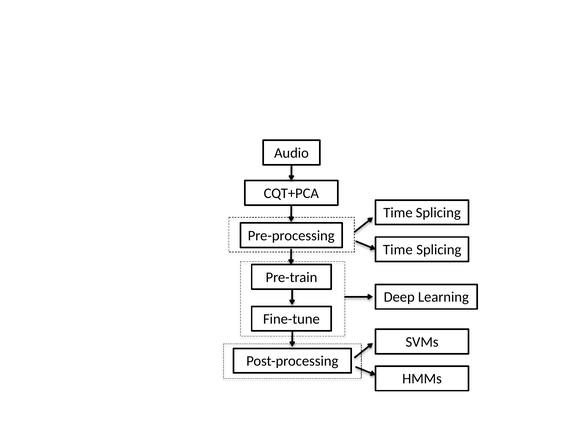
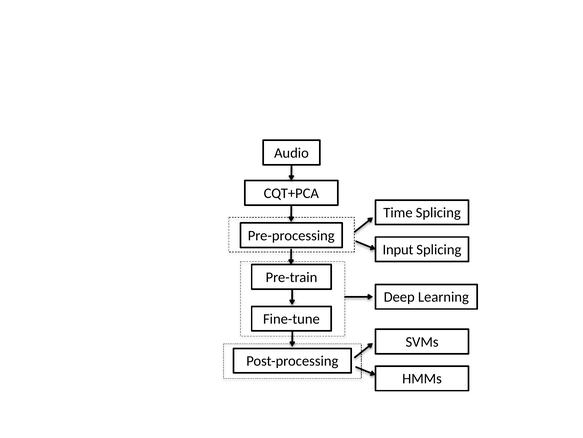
Time at (398, 249): Time -> Input
